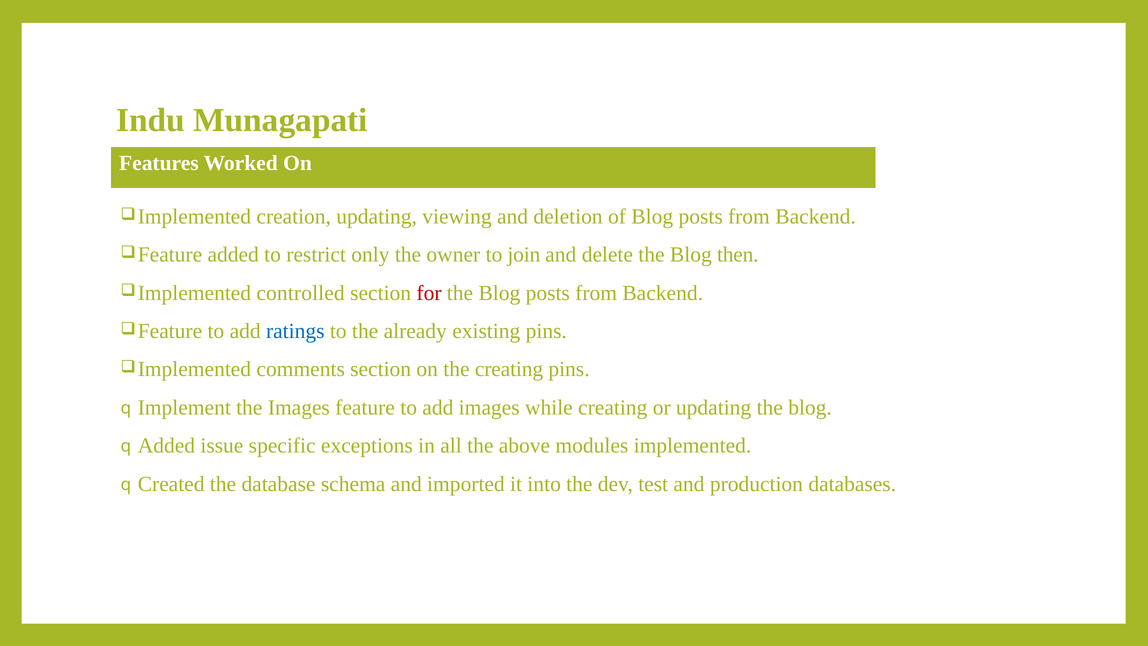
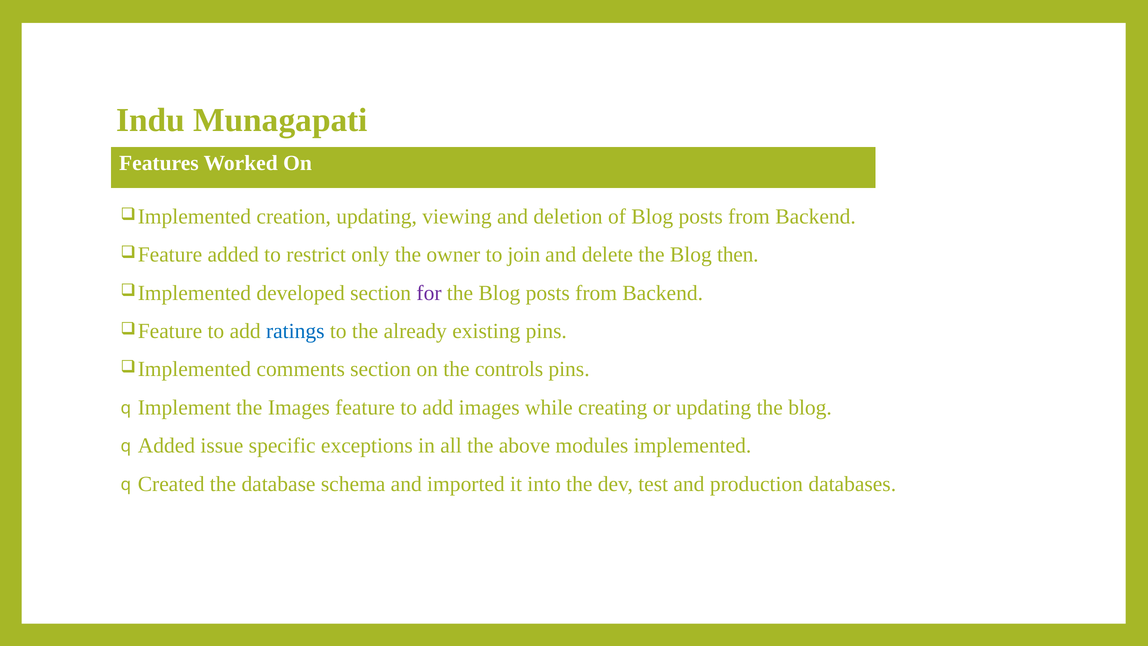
controlled: controlled -> developed
for colour: red -> purple
the creating: creating -> controls
